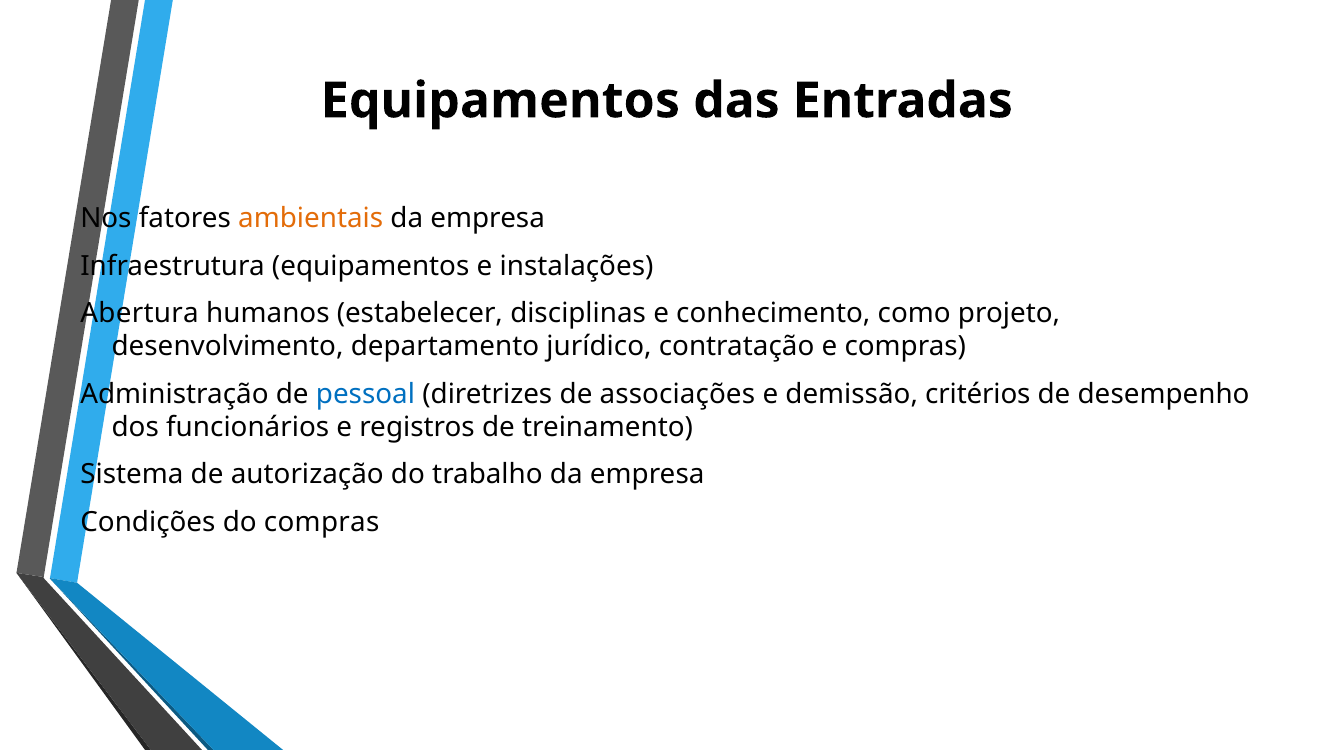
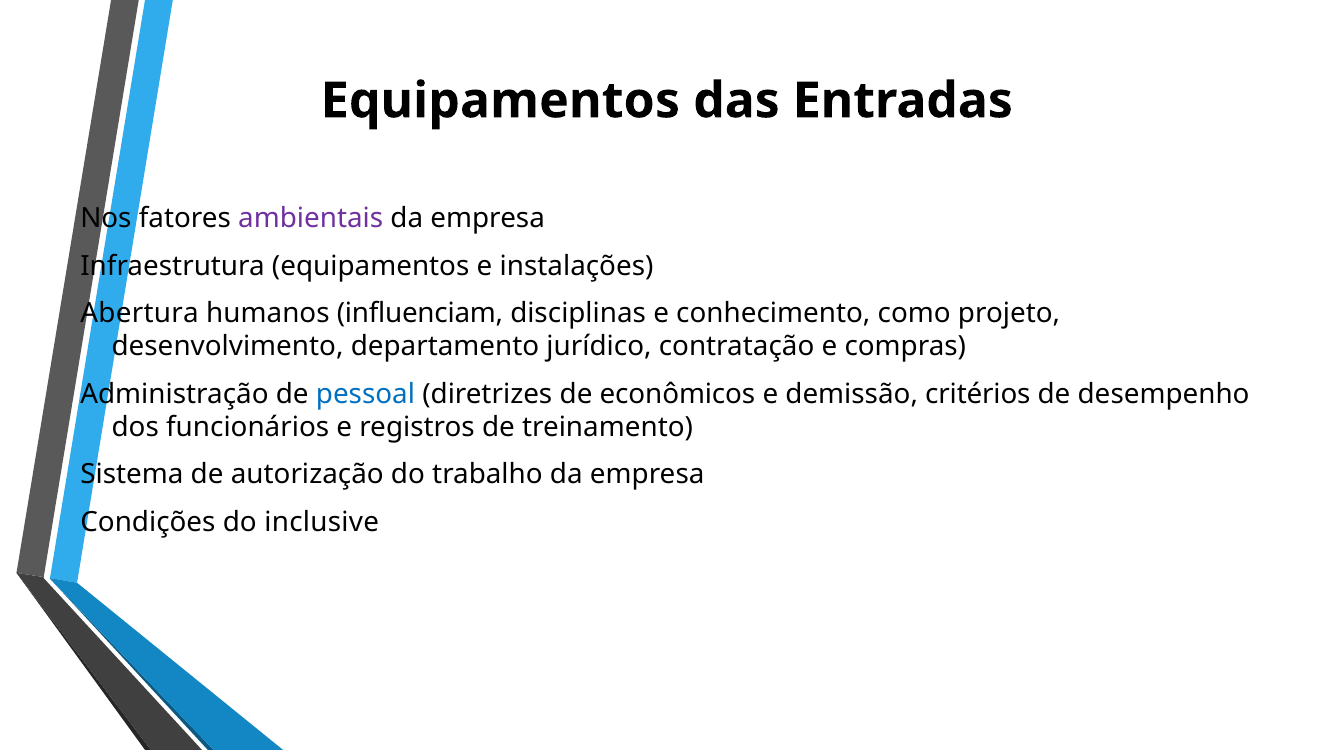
ambientais colour: orange -> purple
estabelecer: estabelecer -> influenciam
associações: associações -> econômicos
do compras: compras -> inclusive
